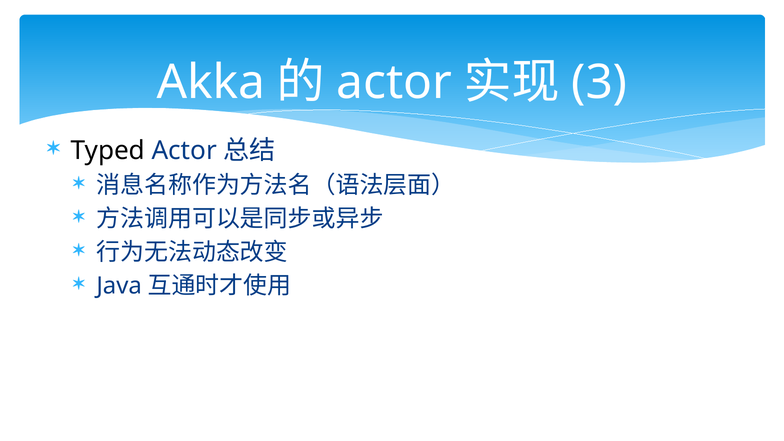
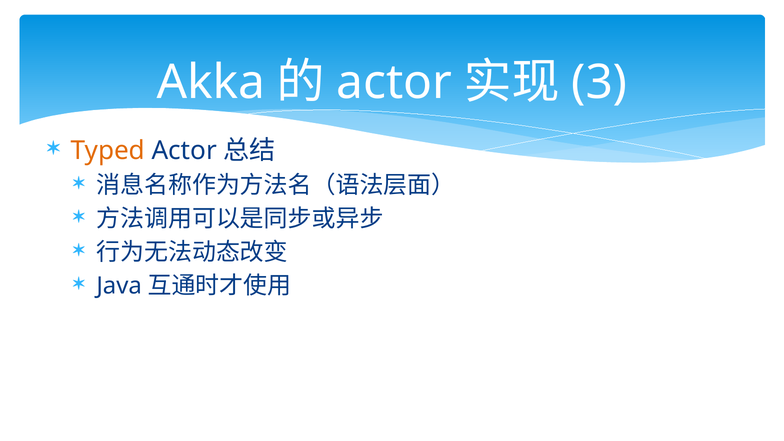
Typed colour: black -> orange
